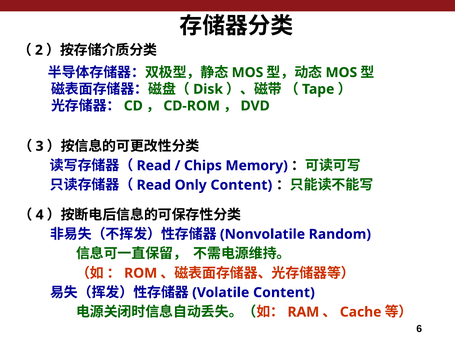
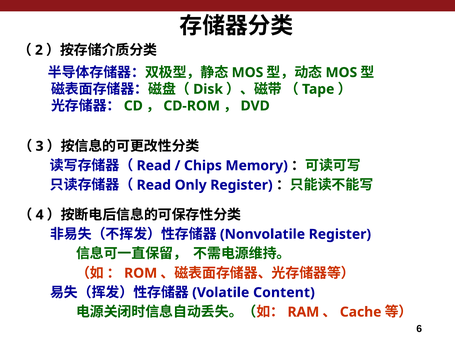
Only Content: Content -> Register
Random at (340, 234): Random -> Register
